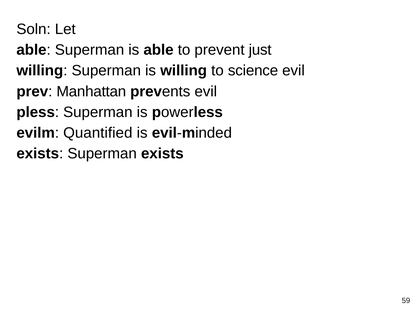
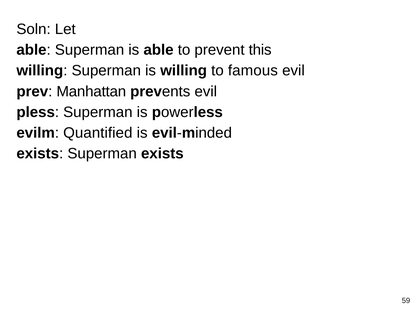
just: just -> this
science: science -> famous
